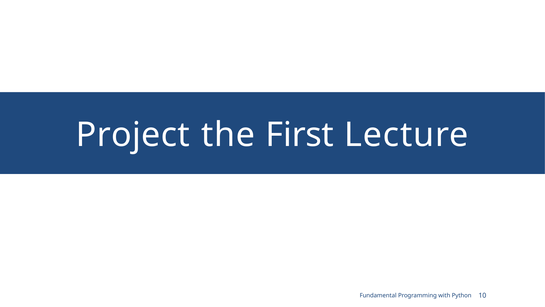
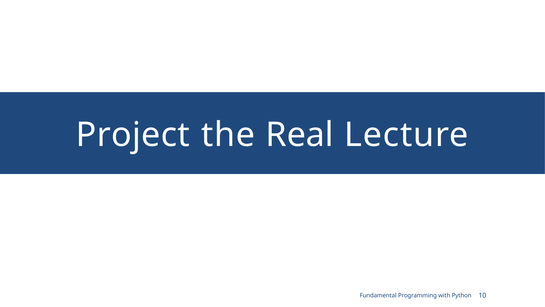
First: First -> Real
